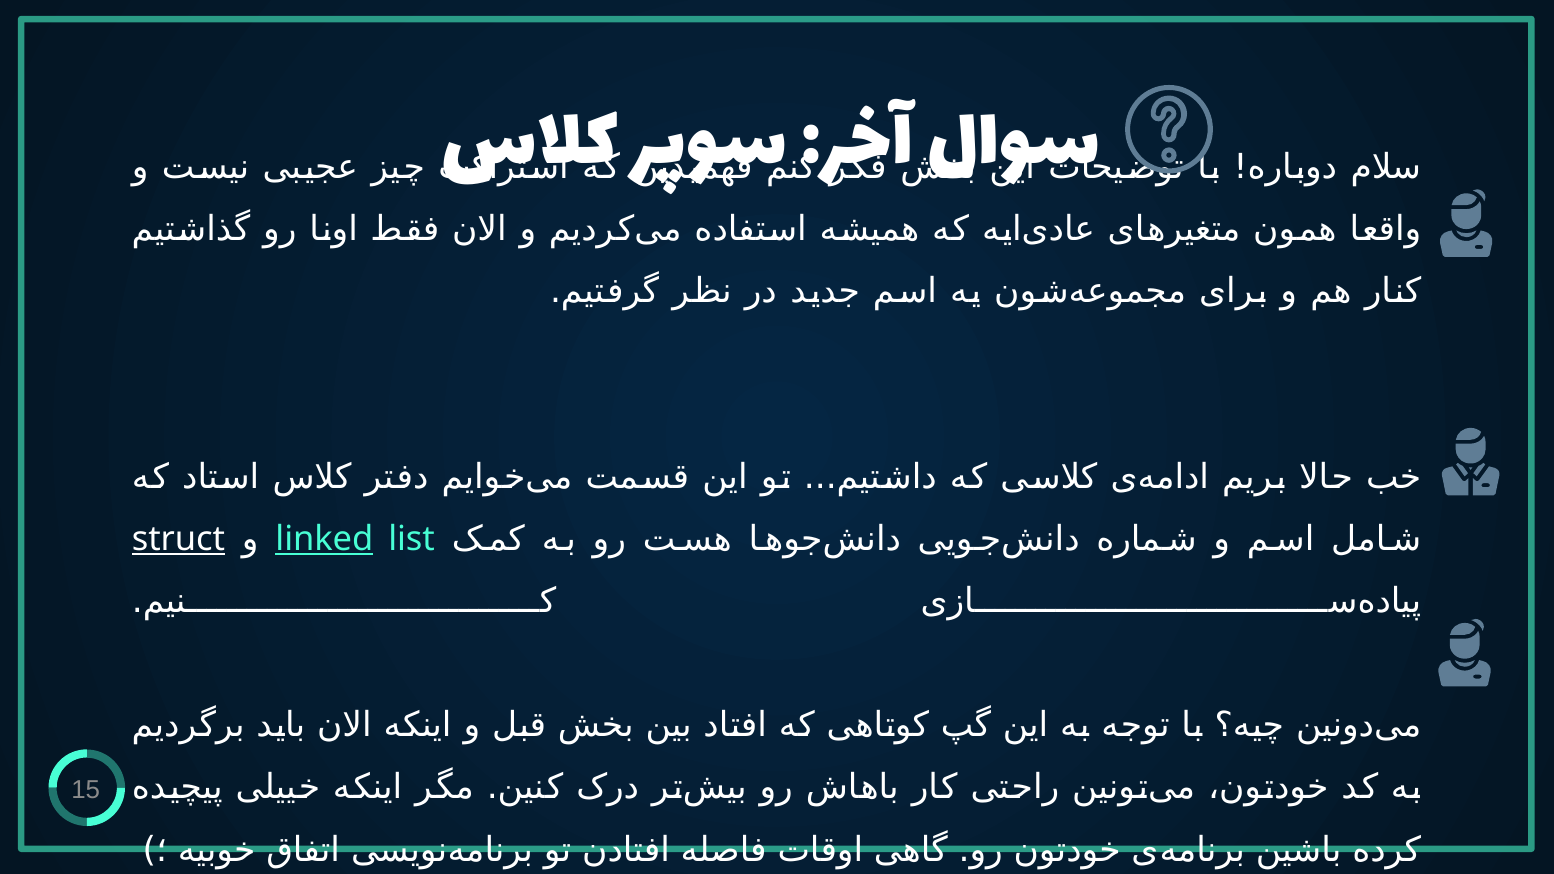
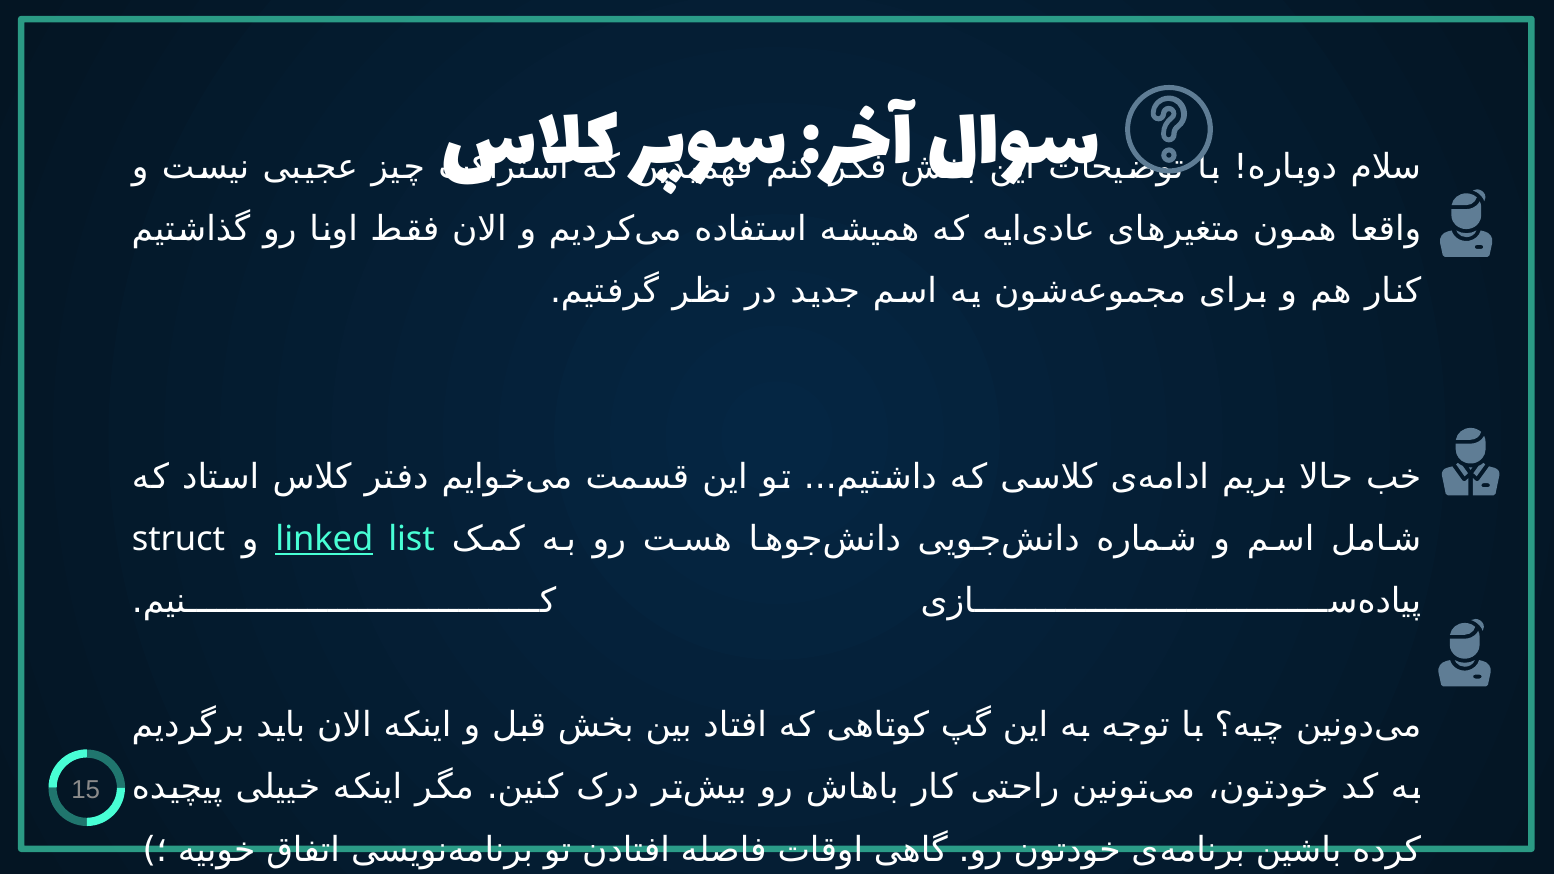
struct underline: present -> none
